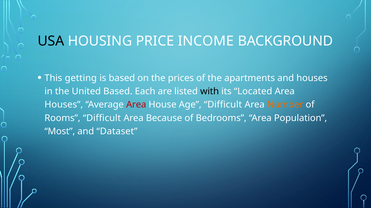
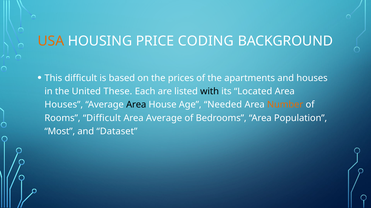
USA colour: black -> orange
INCOME: INCOME -> CODING
This getting: getting -> difficult
United Based: Based -> These
Area at (136, 105) colour: red -> black
Age Difficult: Difficult -> Needed
Area Because: Because -> Average
